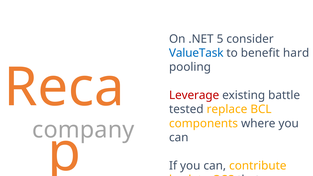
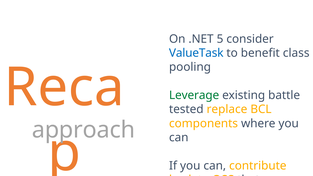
hard: hard -> class
Leverage colour: red -> green
company at (83, 130): company -> approach
